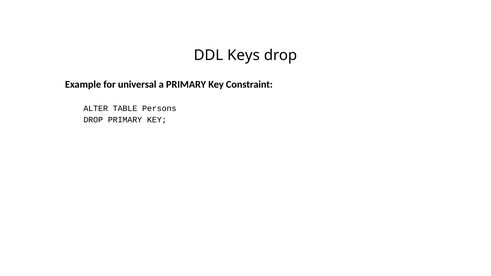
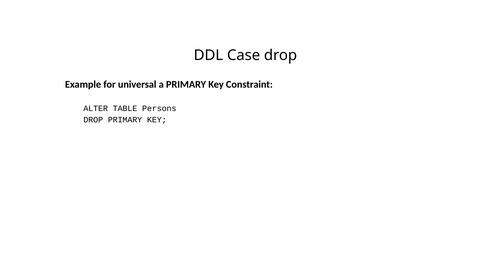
Keys: Keys -> Case
